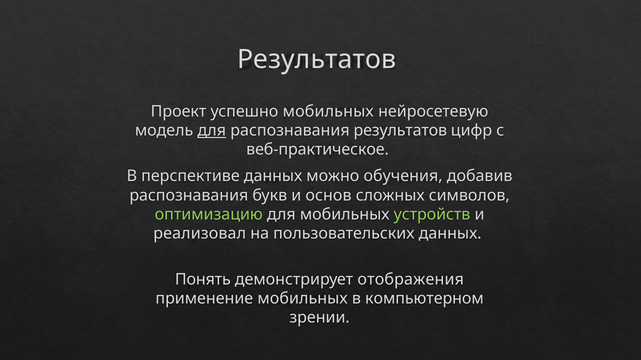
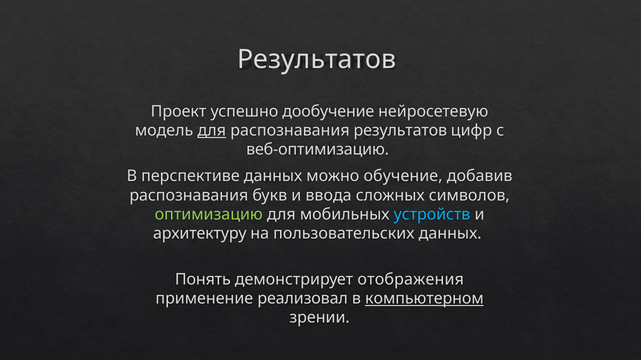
успешно мобильных: мобильных -> дообучение
веб-практическое: веб-практическое -> веб-оптимизацию
обучения: обучения -> обучение
основ: основ -> ввода
устройств colour: light green -> light blue
реализовал: реализовал -> архитектуру
применение мобильных: мобильных -> реализовал
компьютерном underline: none -> present
